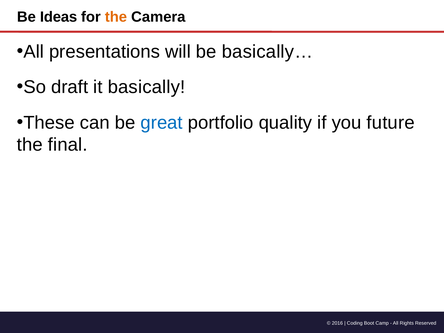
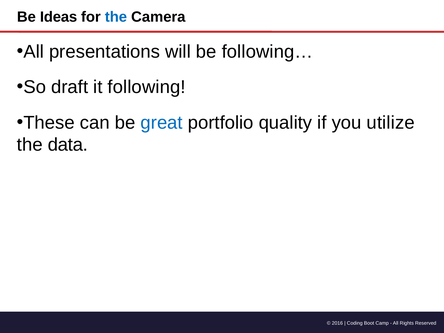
the at (116, 17) colour: orange -> blue
basically…: basically… -> following…
basically: basically -> following
future: future -> utilize
final: final -> data
